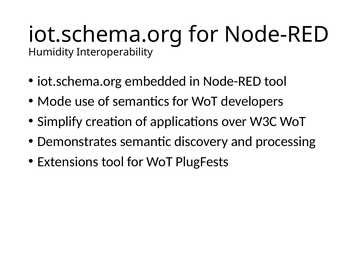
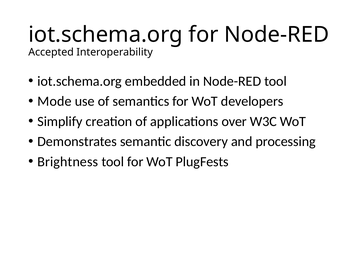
Humidity: Humidity -> Accepted
Extensions: Extensions -> Brightness
